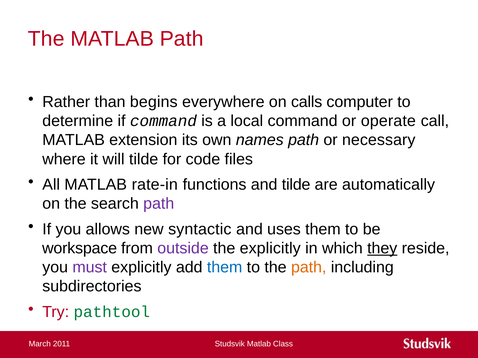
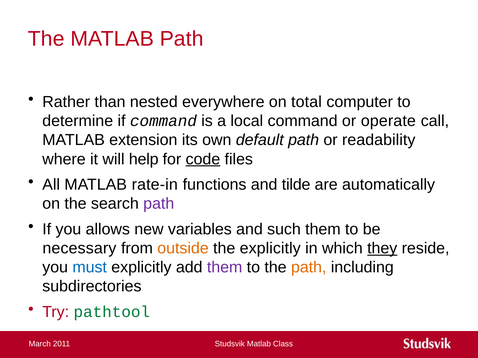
begins: begins -> nested
calls: calls -> total
names: names -> default
necessary: necessary -> readability
will tilde: tilde -> help
code underline: none -> present
syntactic: syntactic -> variables
uses: uses -> such
workspace: workspace -> necessary
outside colour: purple -> orange
must colour: purple -> blue
them at (225, 268) colour: blue -> purple
